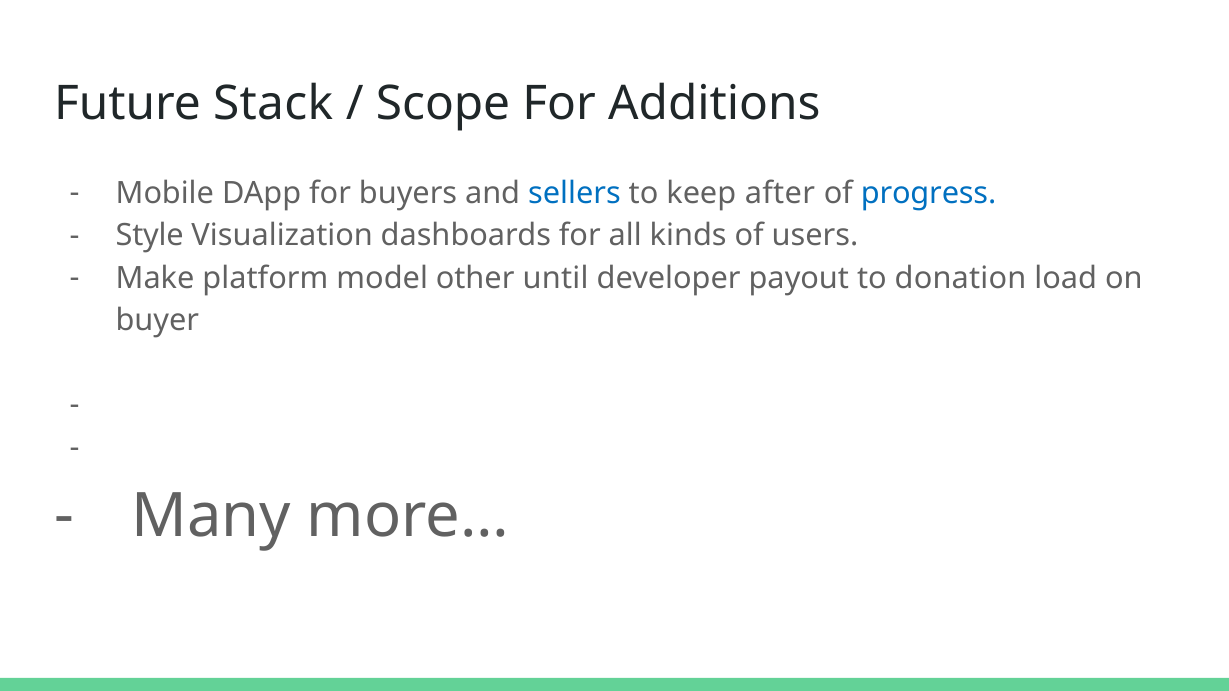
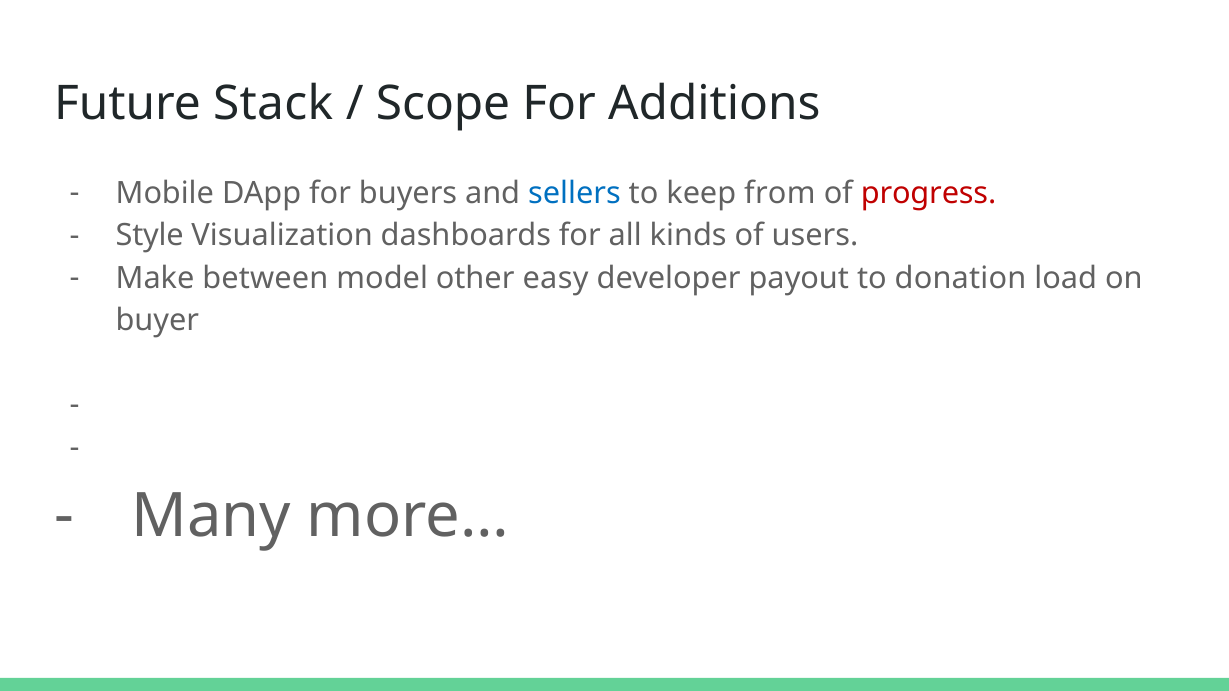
after: after -> from
progress colour: blue -> red
platform: platform -> between
until: until -> easy
